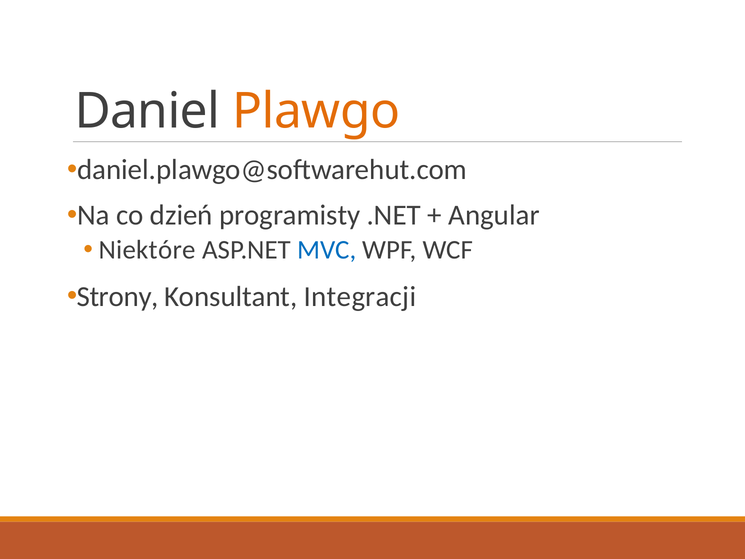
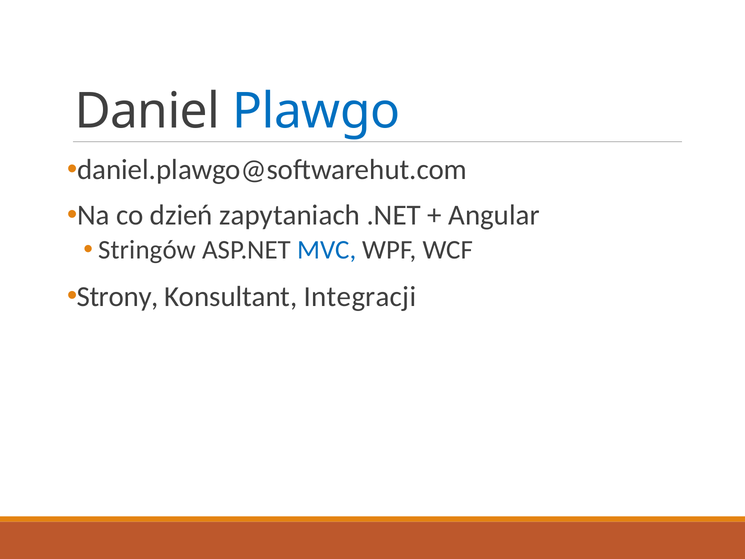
Plawgo colour: orange -> blue
programisty: programisty -> zapytaniach
Niektóre: Niektóre -> Stringów
